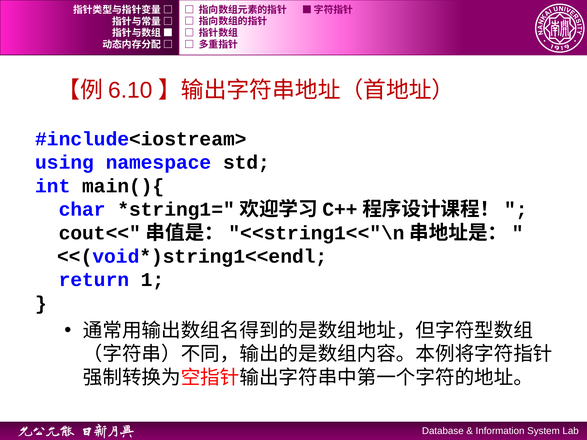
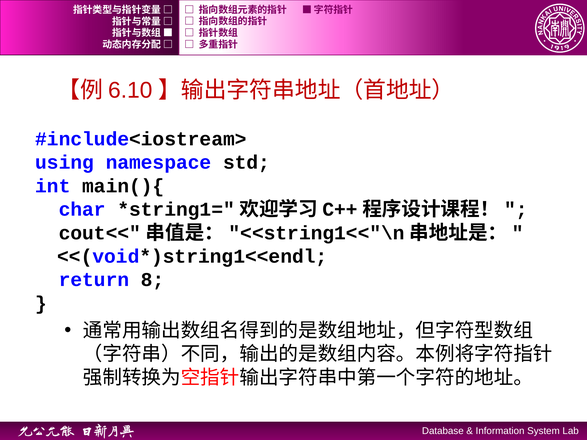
1: 1 -> 8
